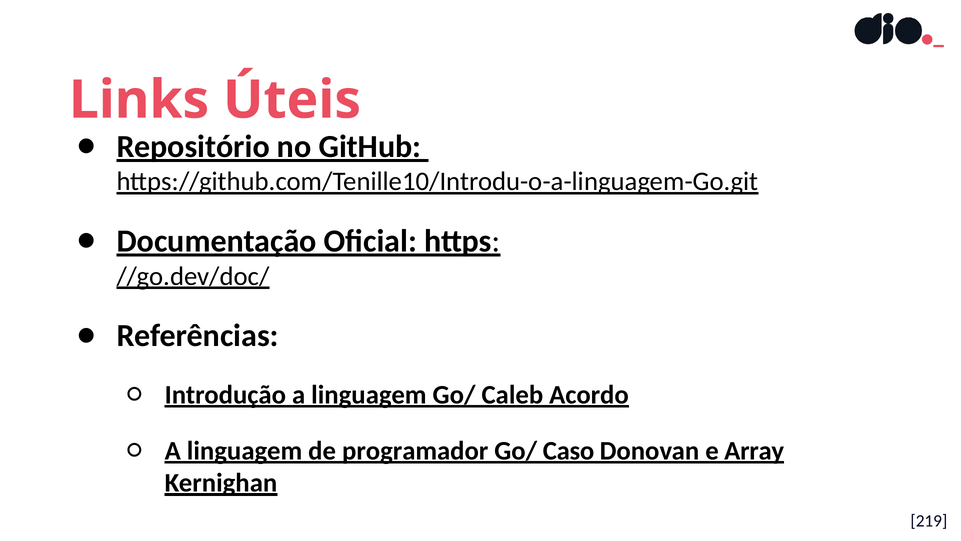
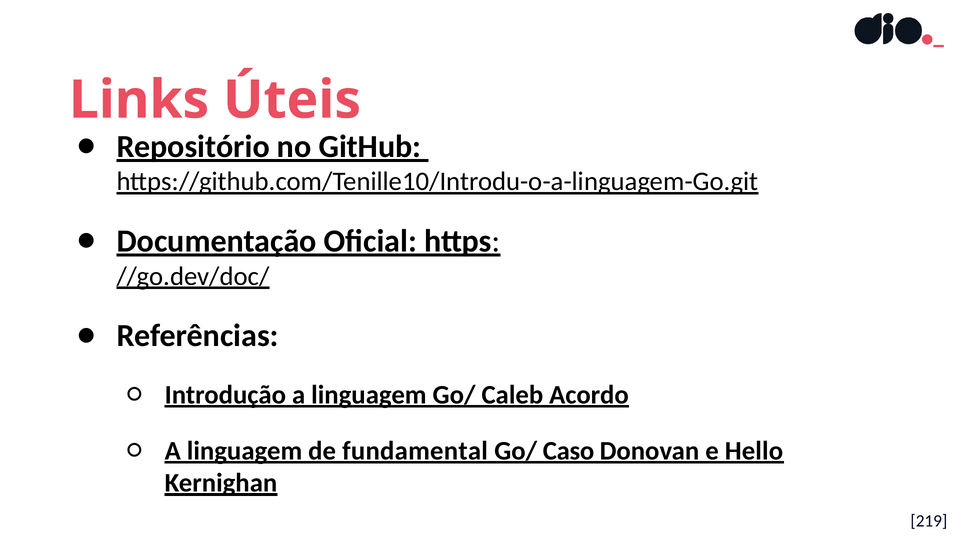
programador: programador -> fundamental
Array: Array -> Hello
